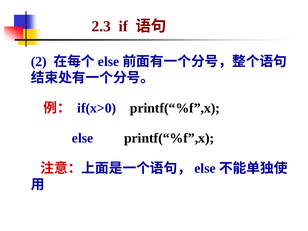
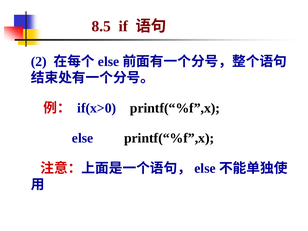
2.3: 2.3 -> 8.5
